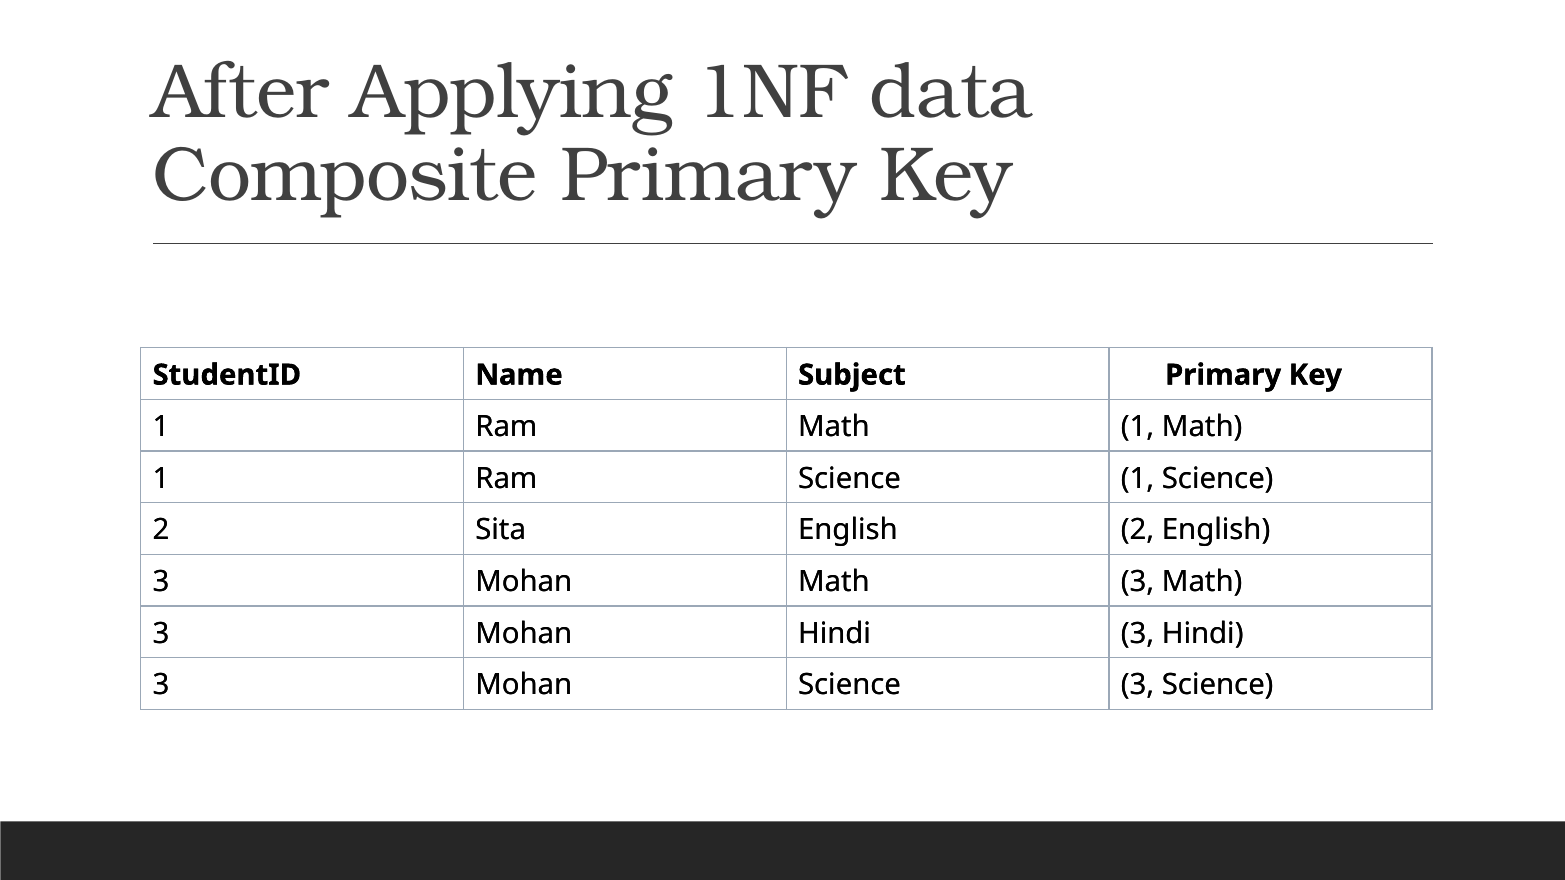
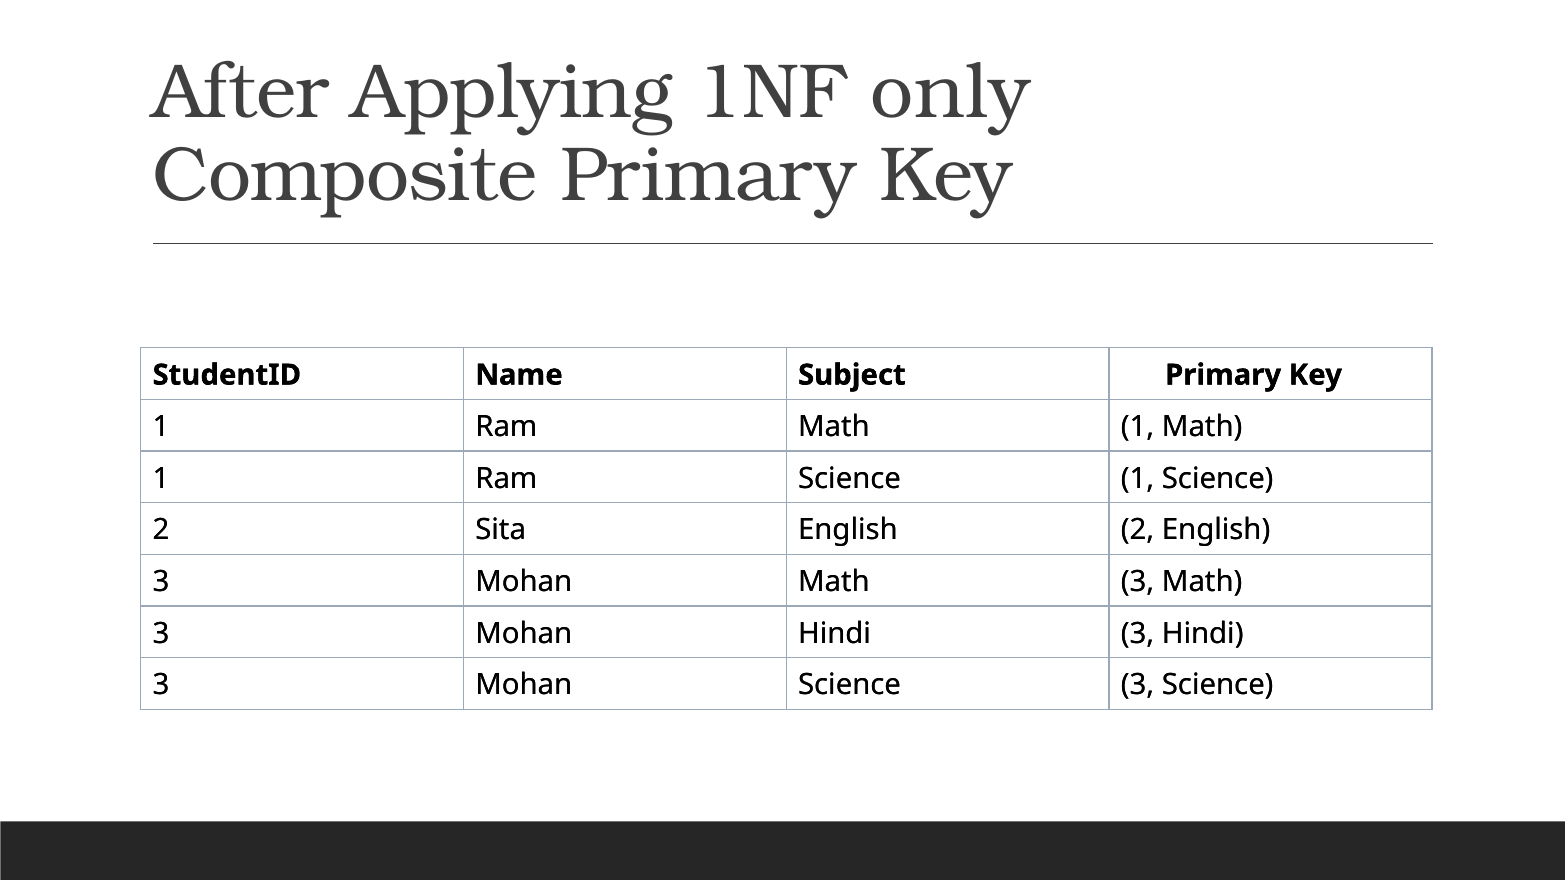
data: data -> only
